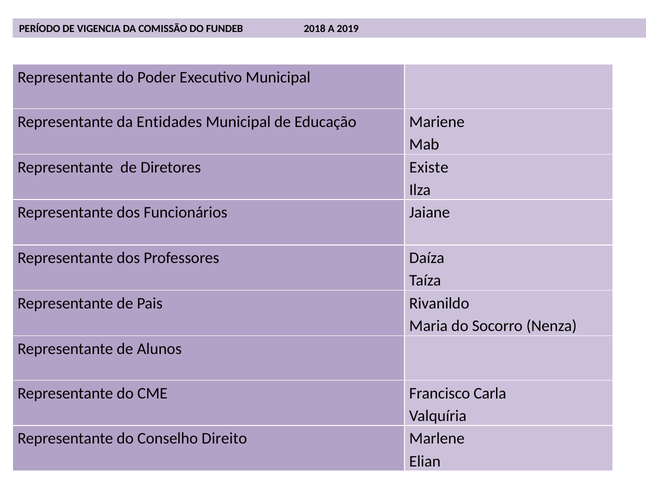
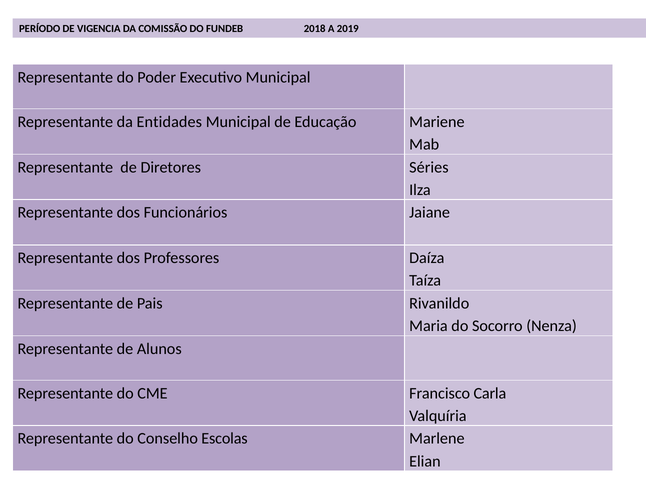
Existe: Existe -> Séries
Direito: Direito -> Escolas
